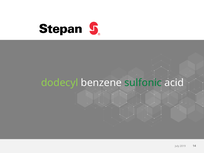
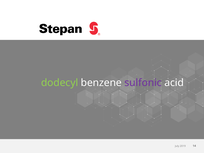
sulfonic colour: green -> purple
